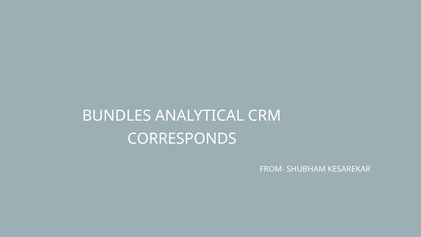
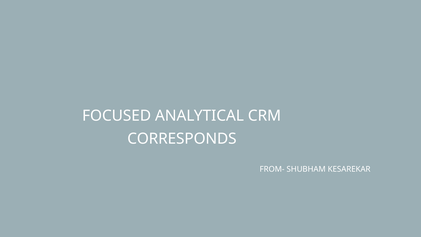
BUNDLES: BUNDLES -> FOCUSED
